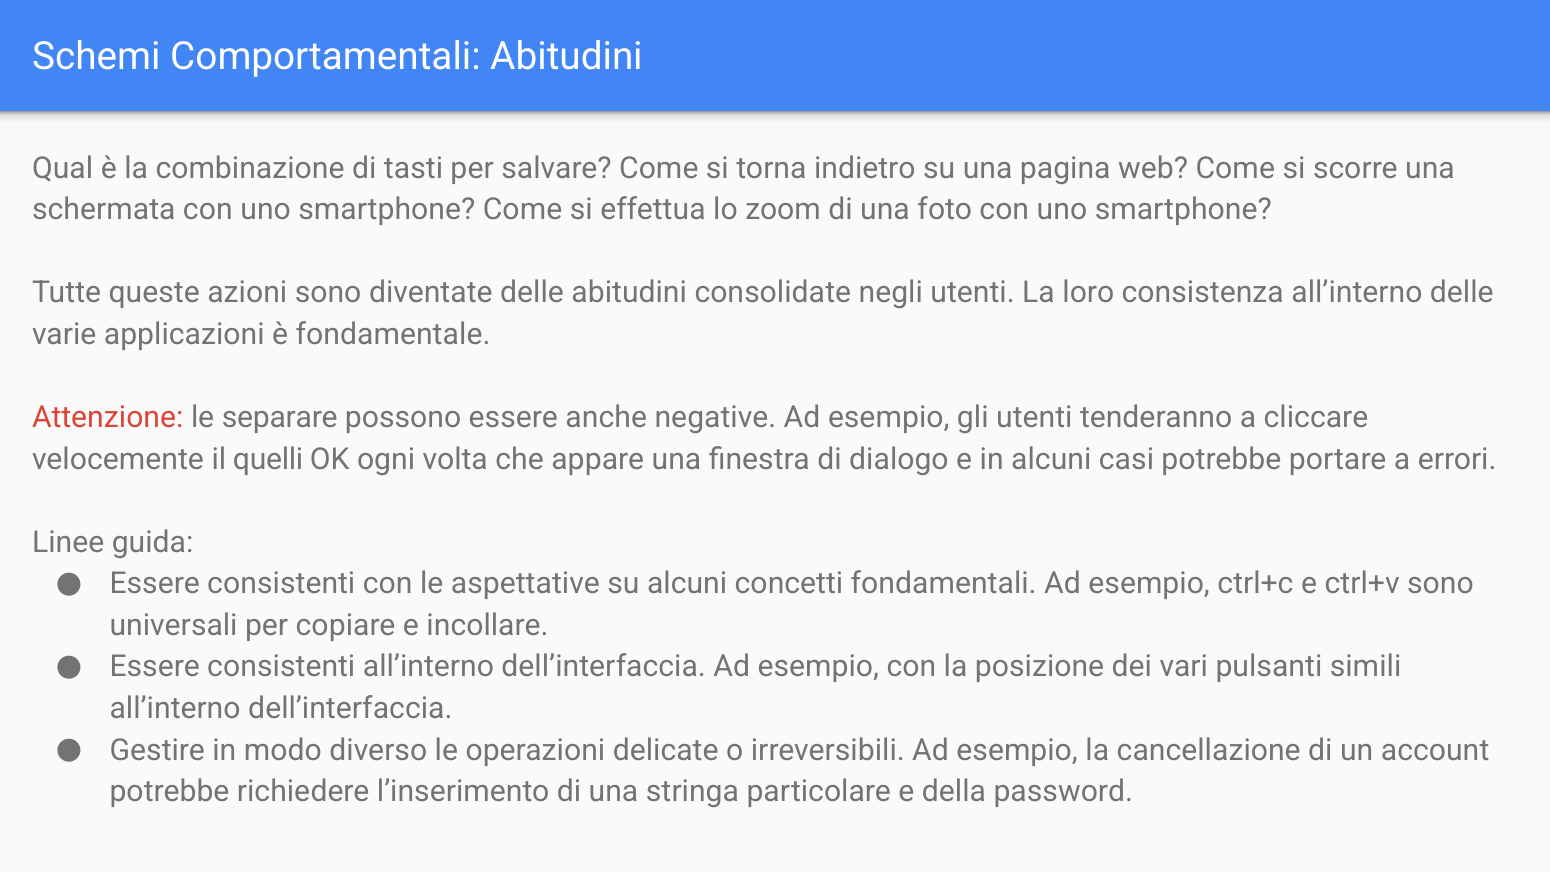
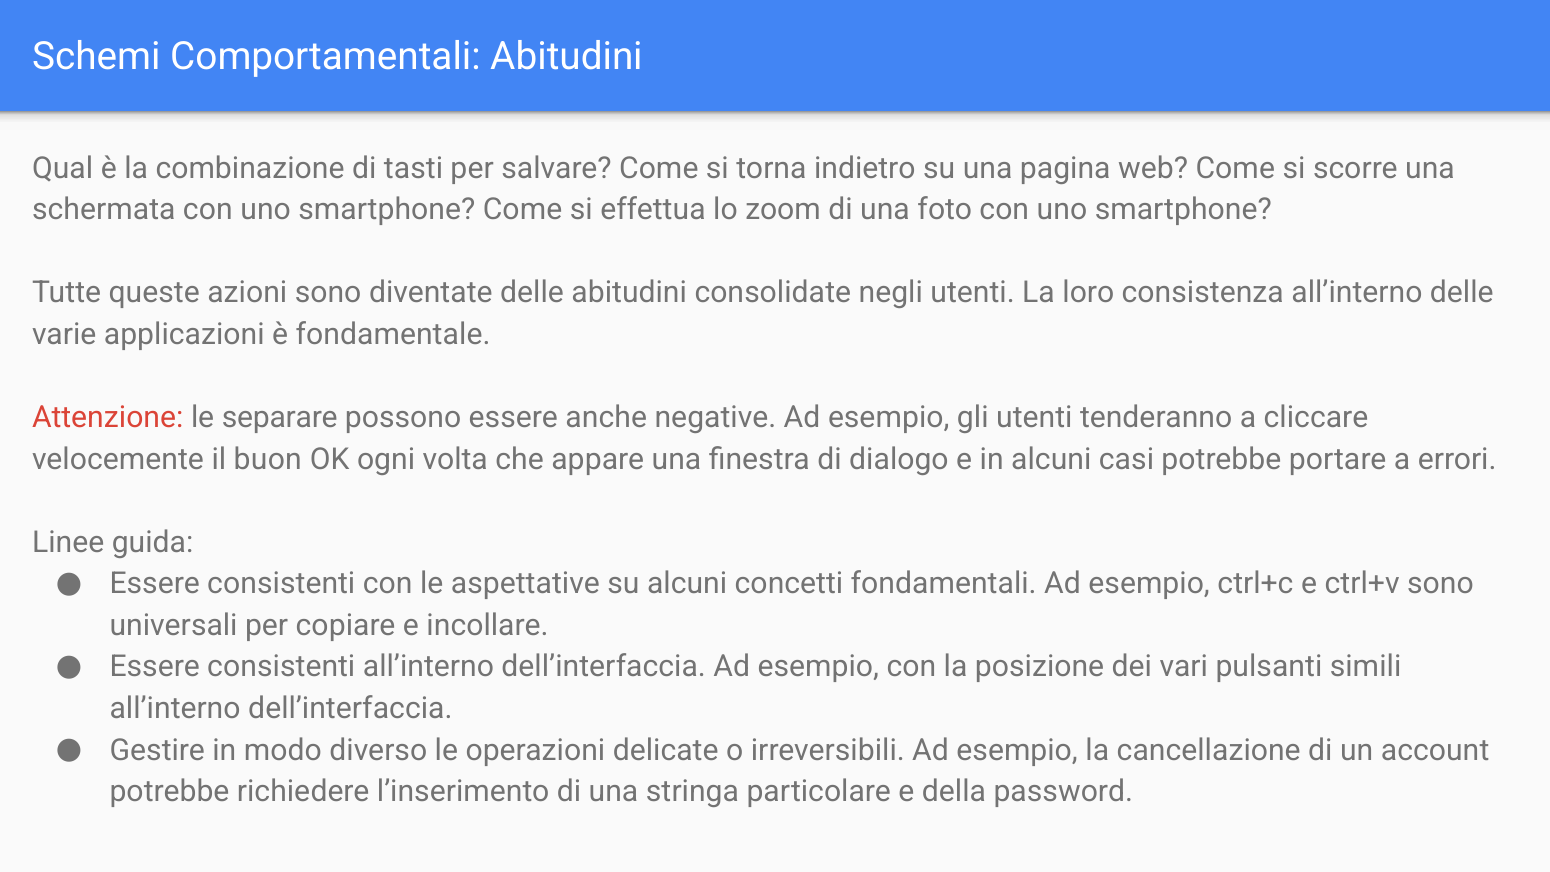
quelli: quelli -> buon
